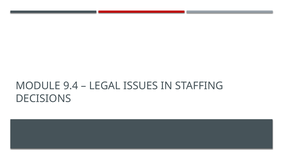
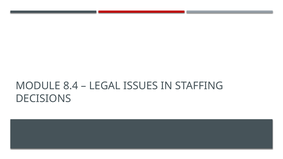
9.4: 9.4 -> 8.4
